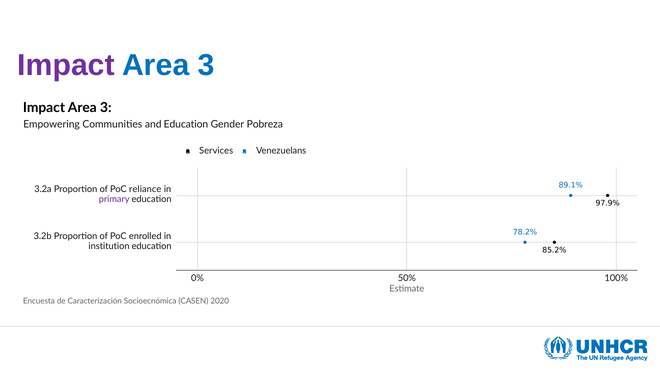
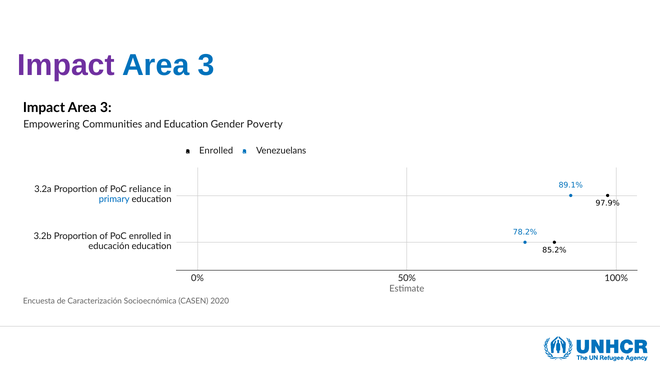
Pobreza: Pobreza -> Poverty
Services at (216, 151): Services -> Enrolled
primary colour: purple -> blue
institution: institution -> educación
